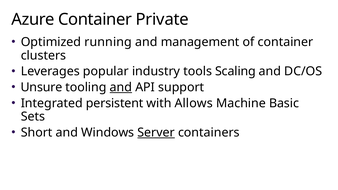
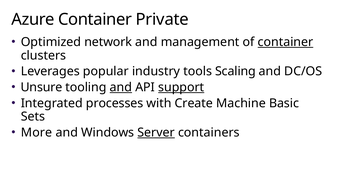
running: running -> network
container at (285, 42) underline: none -> present
support underline: none -> present
persistent: persistent -> processes
Allows: Allows -> Create
Short: Short -> More
